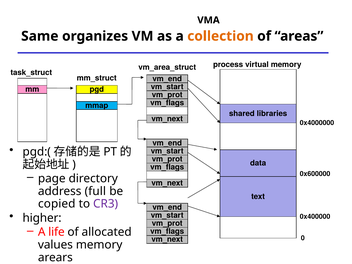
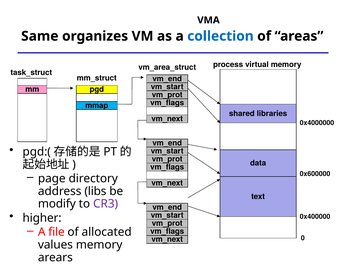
collection colour: orange -> blue
full: full -> libs
copied: copied -> modify
life: life -> file
